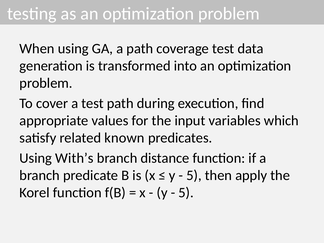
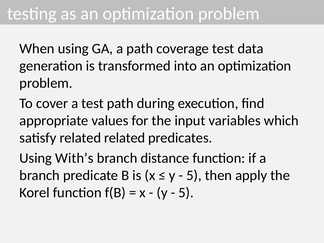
related known: known -> related
